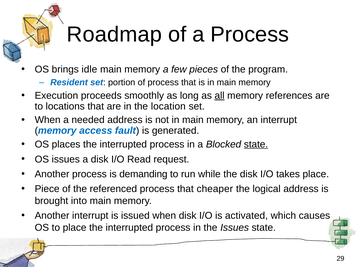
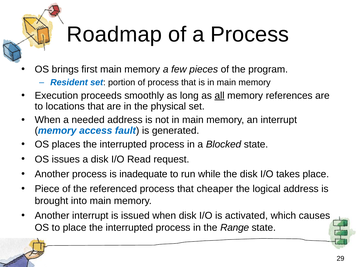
idle: idle -> first
location: location -> physical
state at (256, 144) underline: present -> none
demanding: demanding -> inadequate
the Issues: Issues -> Range
